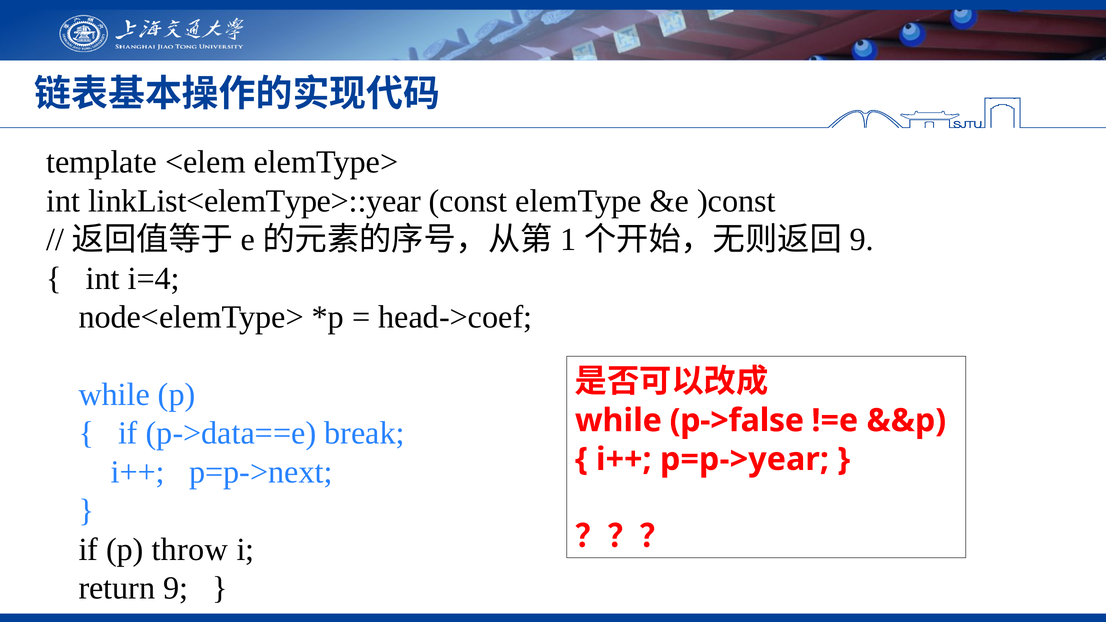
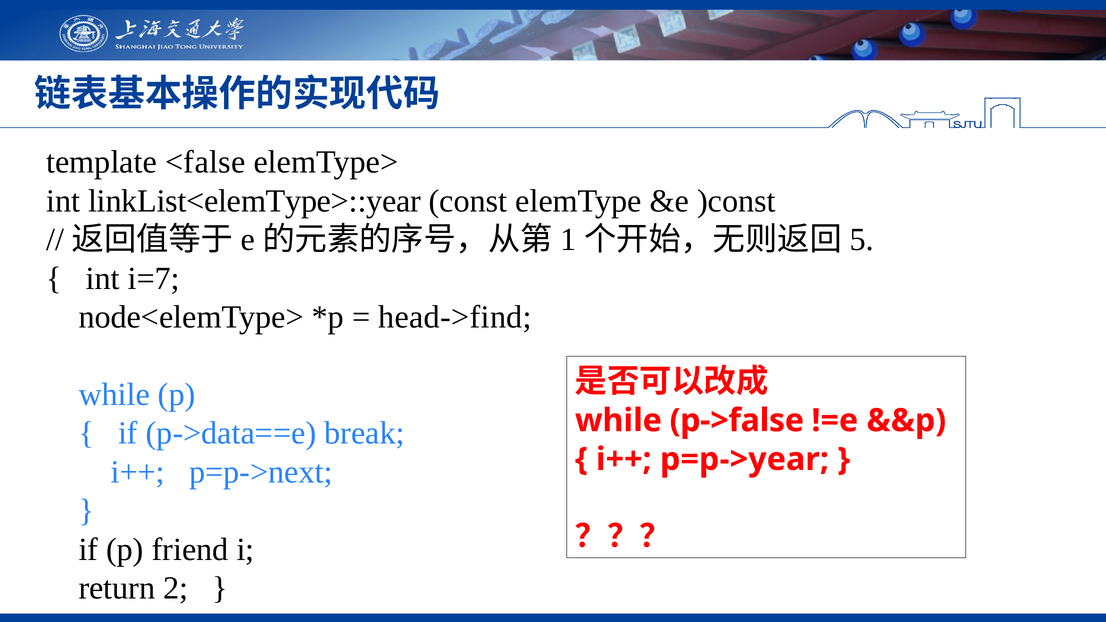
<elem: <elem -> <false
9 at (862, 240): 9 -> 5
i=4: i=4 -> i=7
head->coef: head->coef -> head->find
throw: throw -> friend
return 9: 9 -> 2
